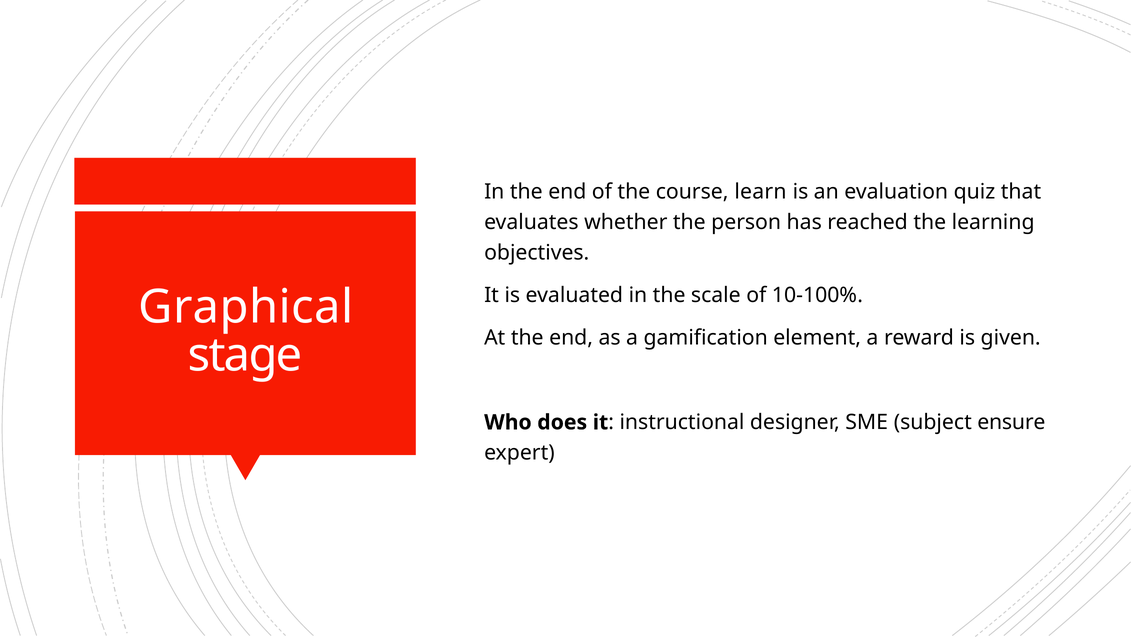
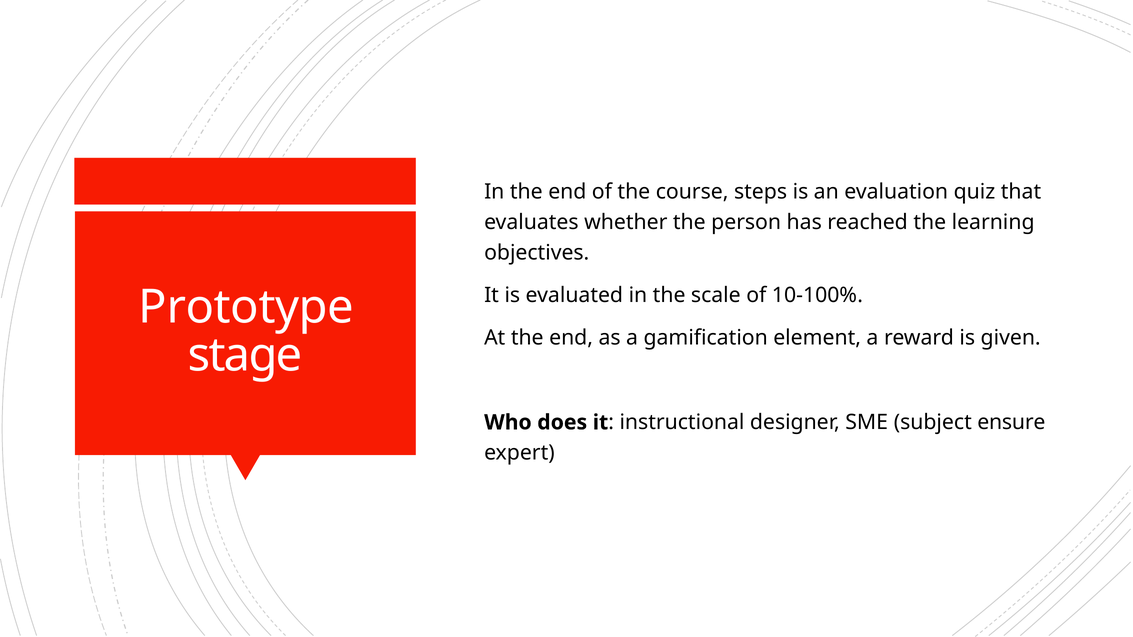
learn: learn -> steps
Graphical: Graphical -> Prototype
